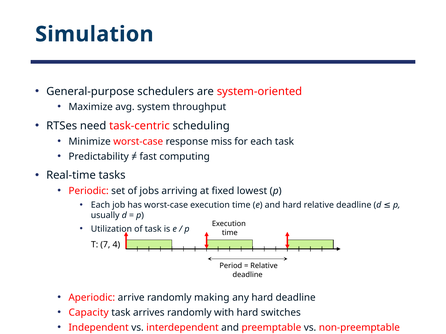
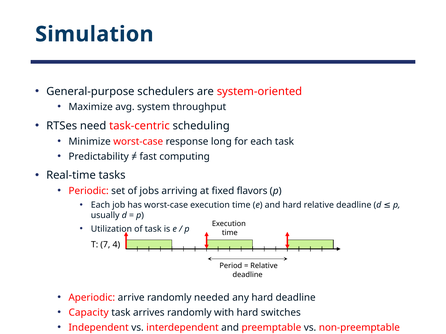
miss: miss -> long
lowest: lowest -> flavors
making: making -> needed
